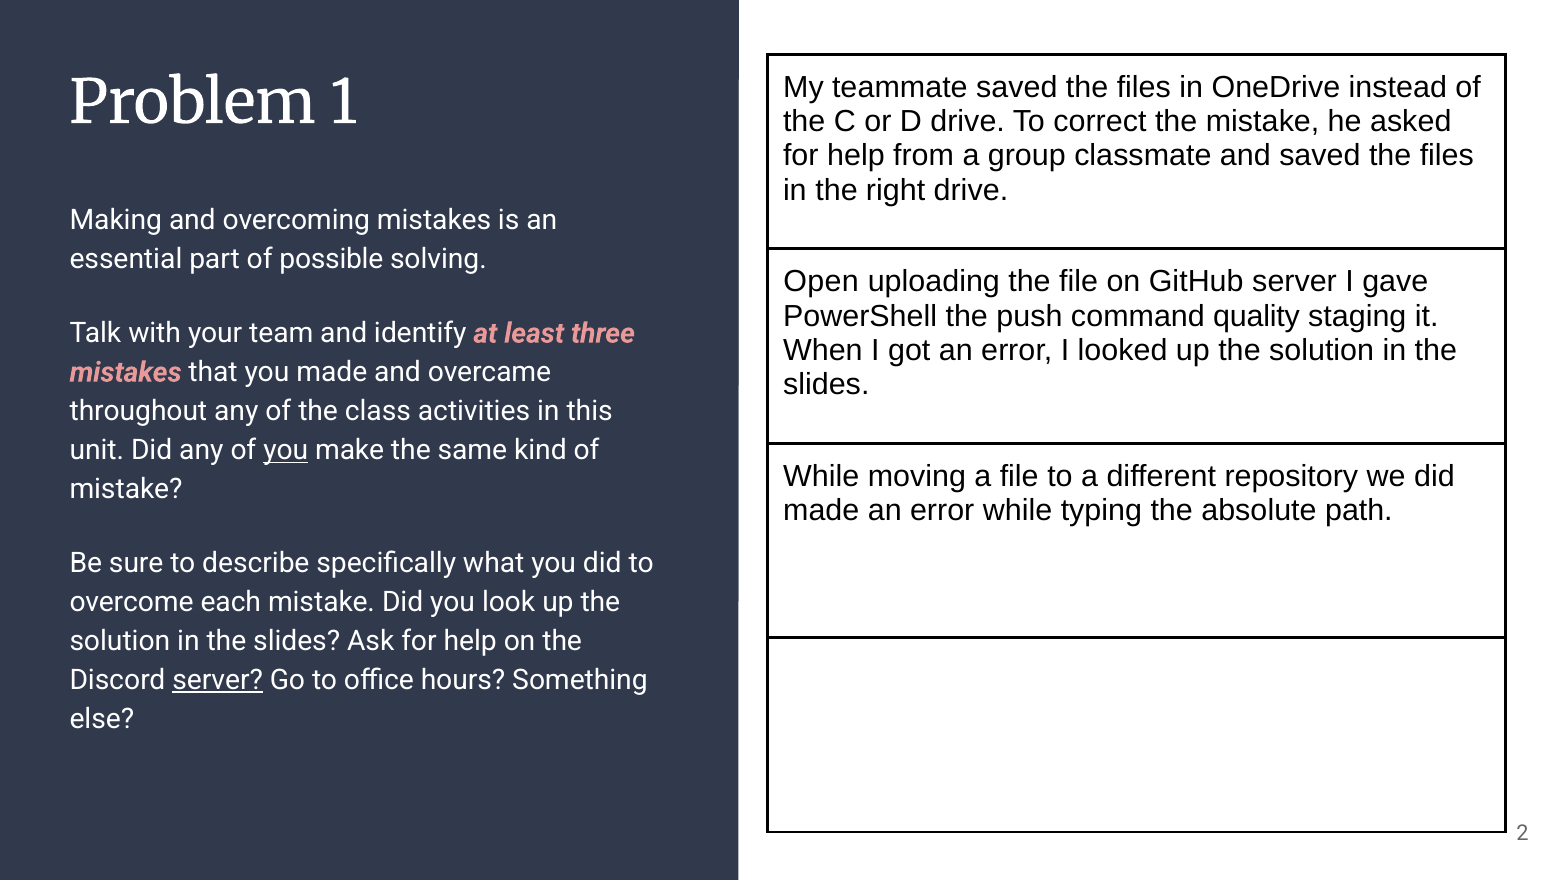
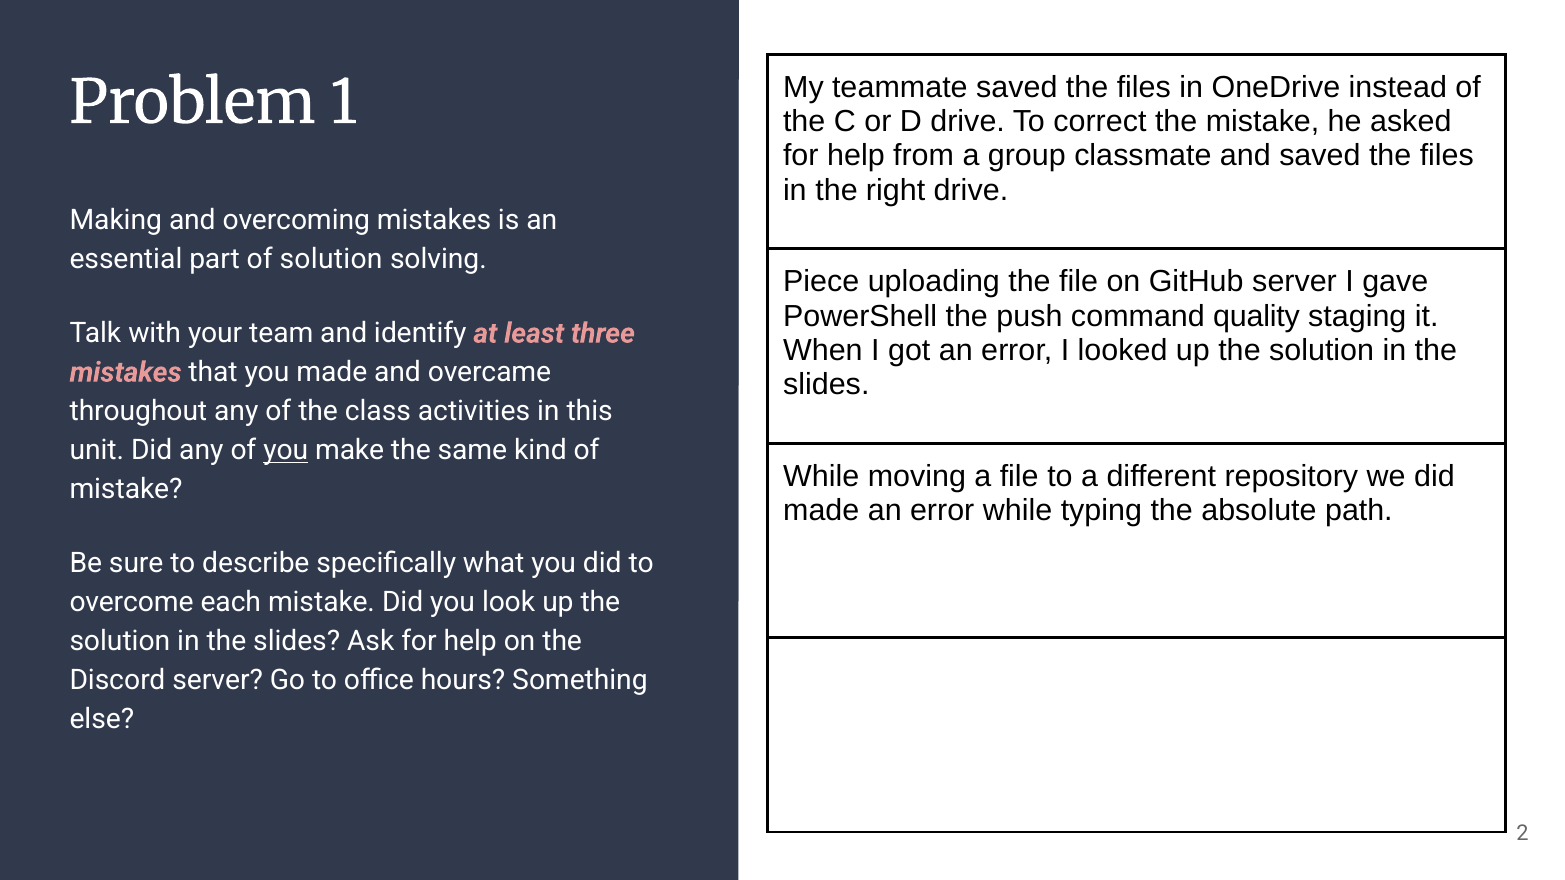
of possible: possible -> solution
Open: Open -> Piece
server at (218, 680) underline: present -> none
